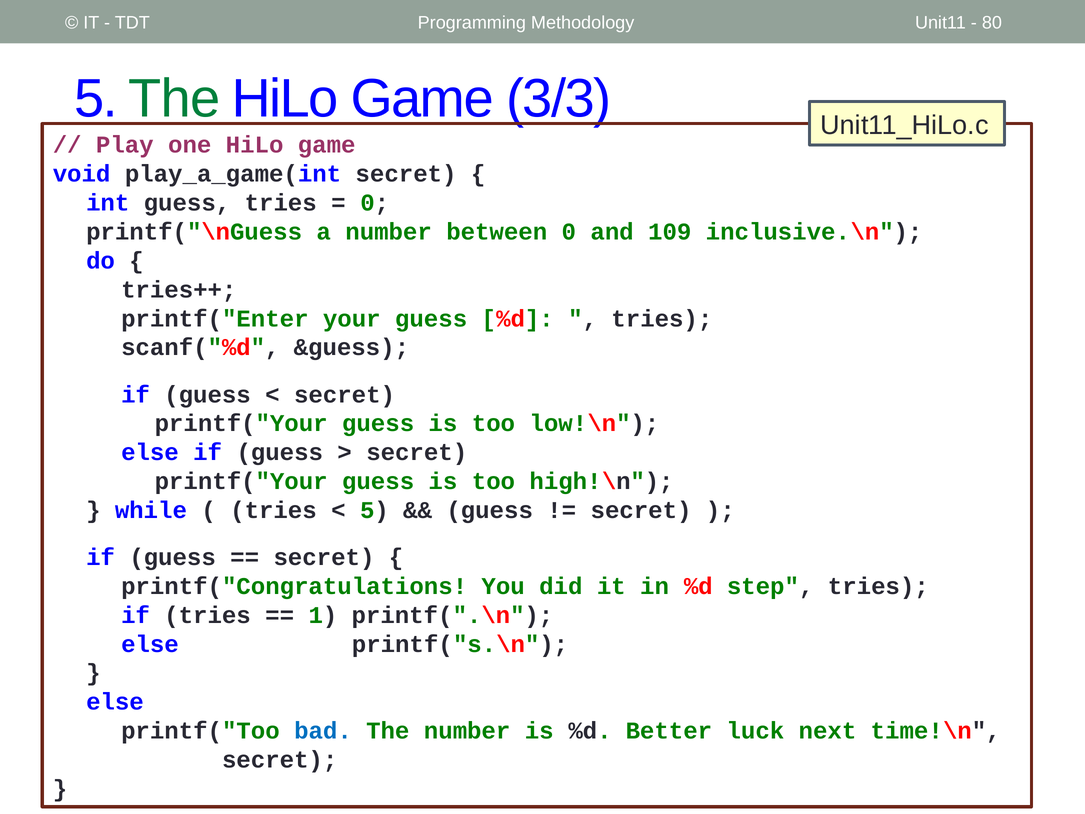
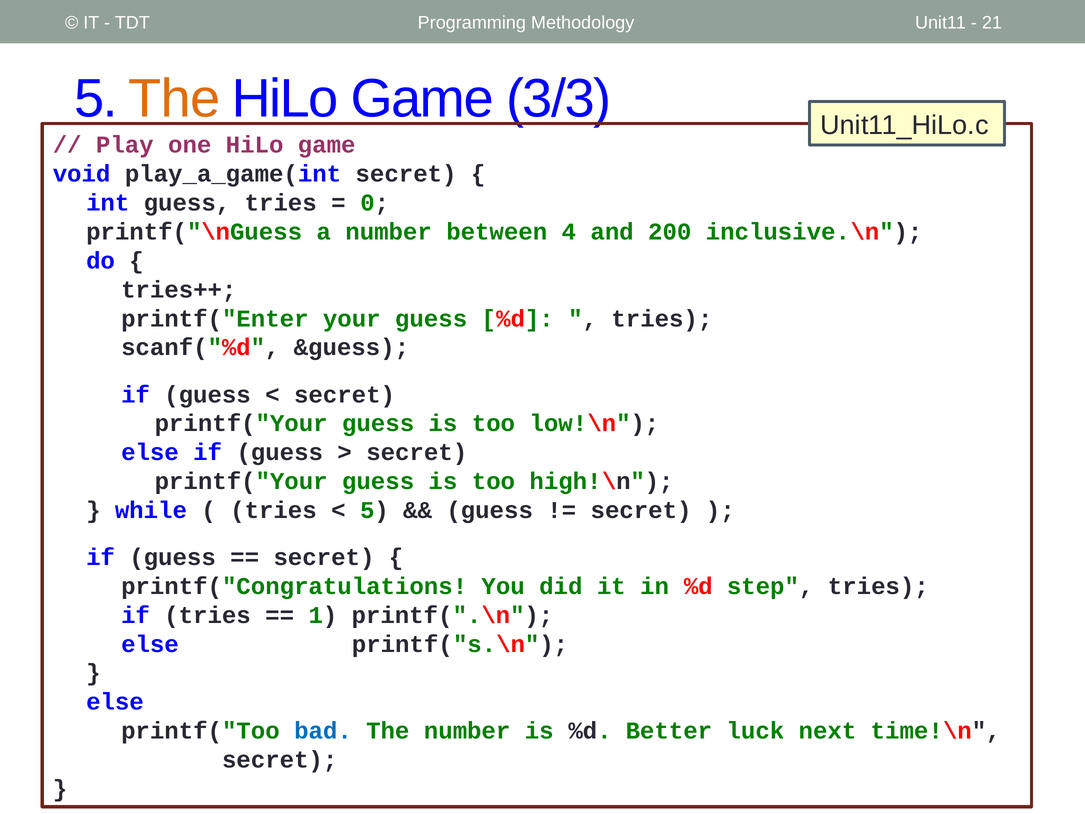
80: 80 -> 21
The at (174, 99) colour: green -> orange
between 0: 0 -> 4
109: 109 -> 200
